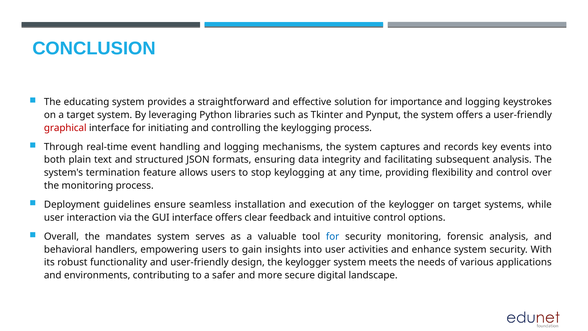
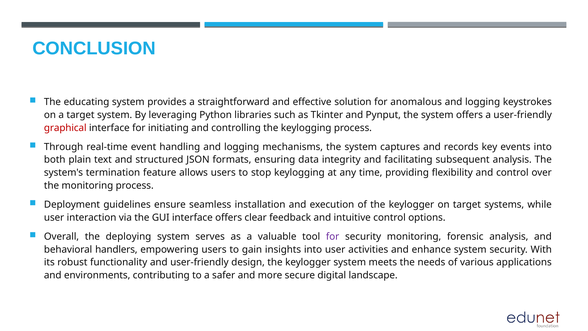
importance: importance -> anomalous
mandates: mandates -> deploying
for at (333, 236) colour: blue -> purple
